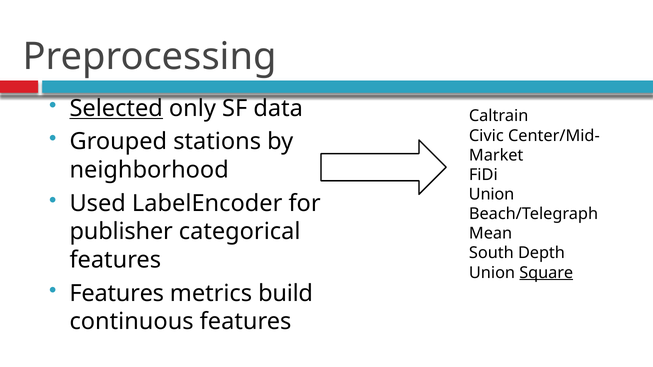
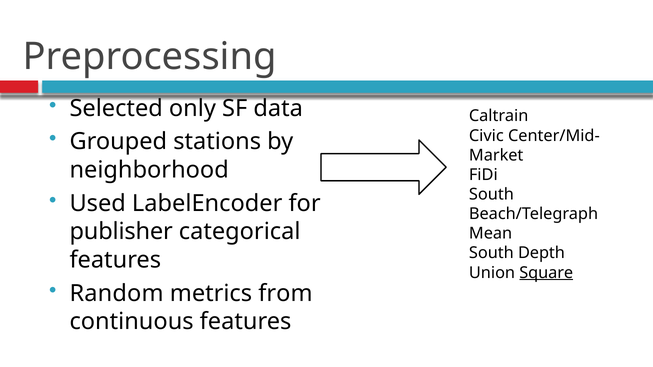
Selected underline: present -> none
Union at (492, 195): Union -> South
Features at (117, 294): Features -> Random
build: build -> from
